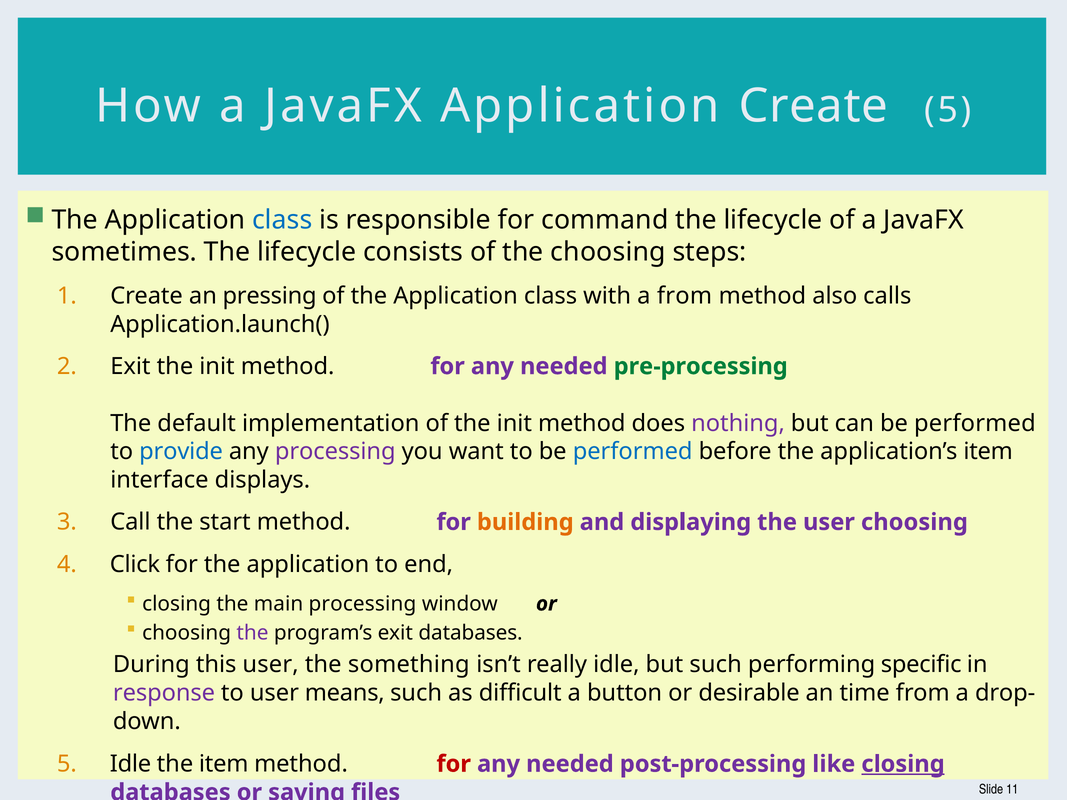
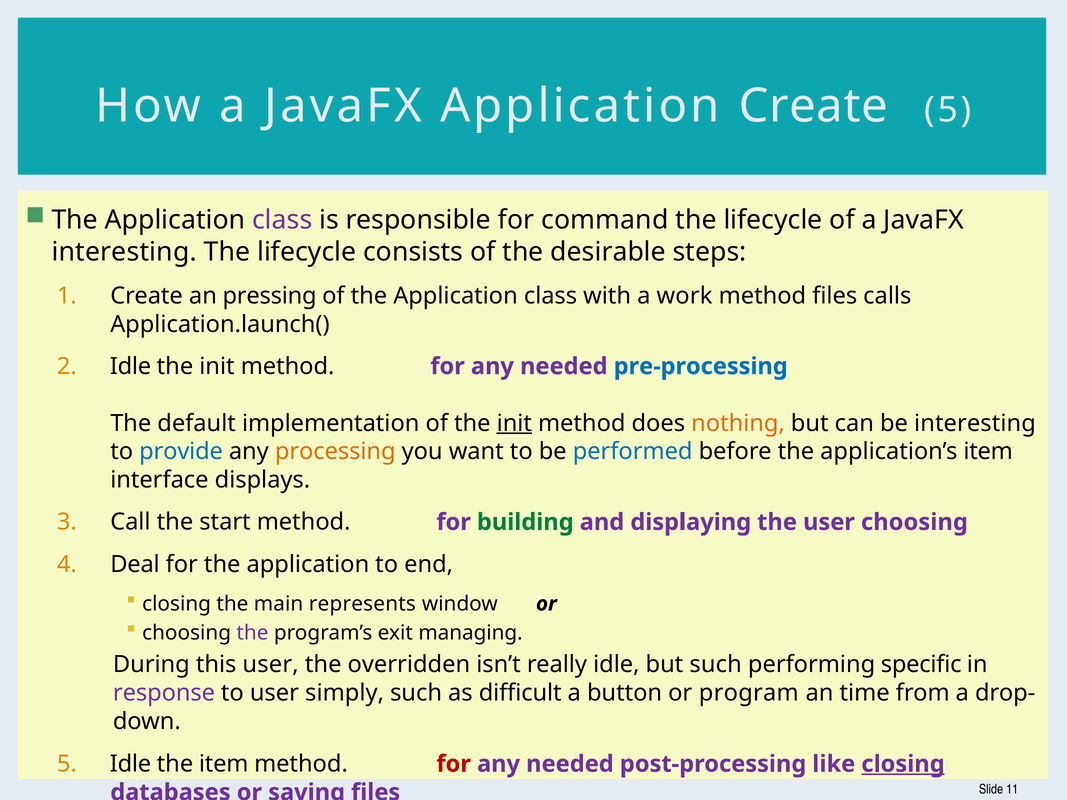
class at (282, 220) colour: blue -> purple
sometimes at (124, 252): sometimes -> interesting
the choosing: choosing -> desirable
a from: from -> work
method also: also -> files
Exit at (130, 366): Exit -> Idle
pre-processing colour: green -> blue
init at (514, 423) underline: none -> present
nothing colour: purple -> orange
can be performed: performed -> interesting
processing at (335, 452) colour: purple -> orange
building colour: orange -> green
Click: Click -> Deal
main processing: processing -> represents
exit databases: databases -> managing
something: something -> overridden
means: means -> simply
desirable: desirable -> program
